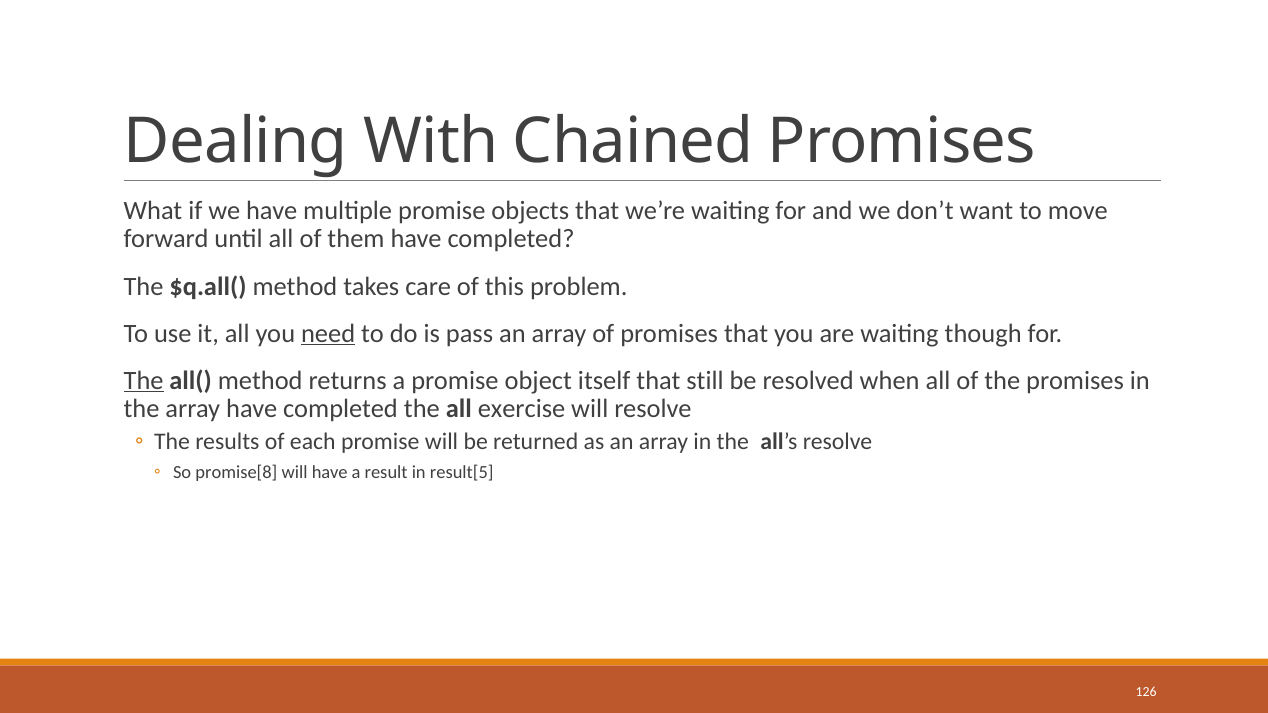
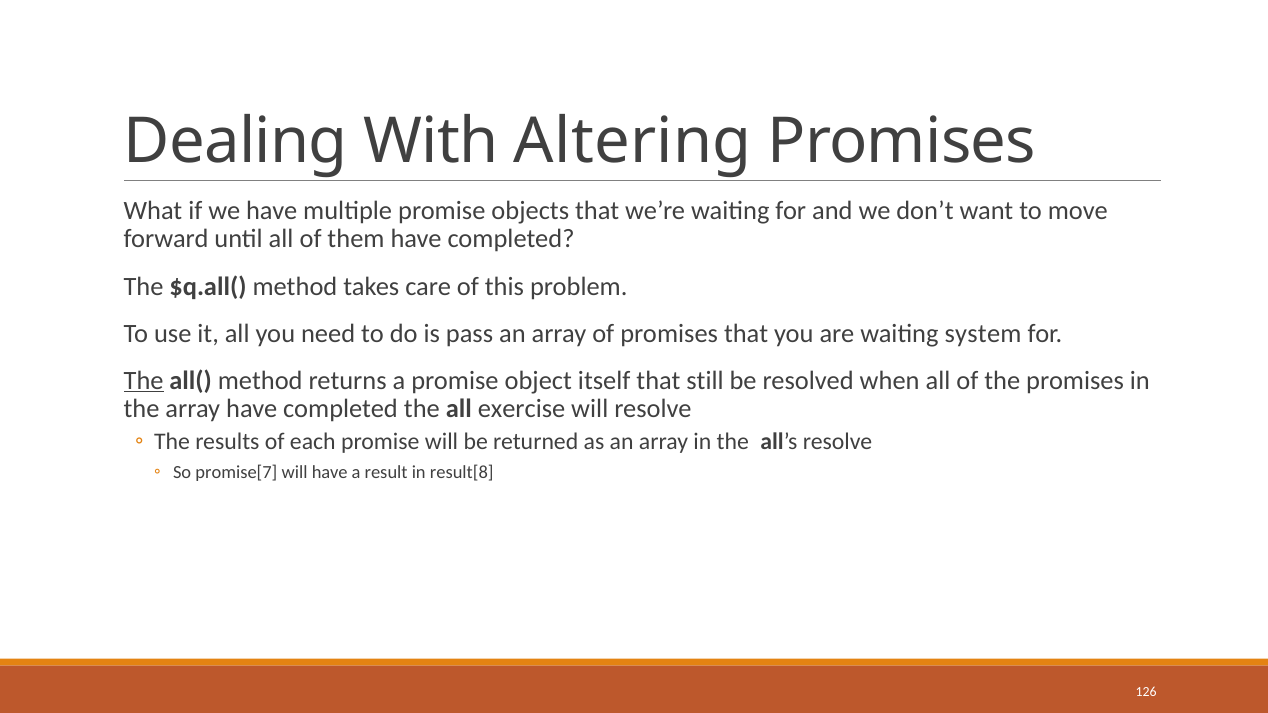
Chained: Chained -> Altering
need underline: present -> none
though: though -> system
promise[8: promise[8 -> promise[7
result[5: result[5 -> result[8
